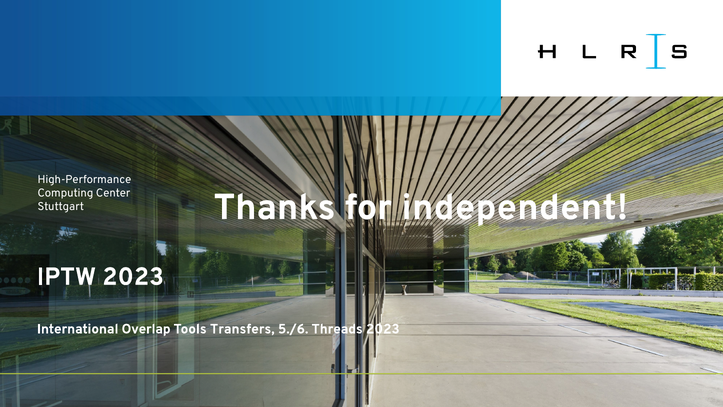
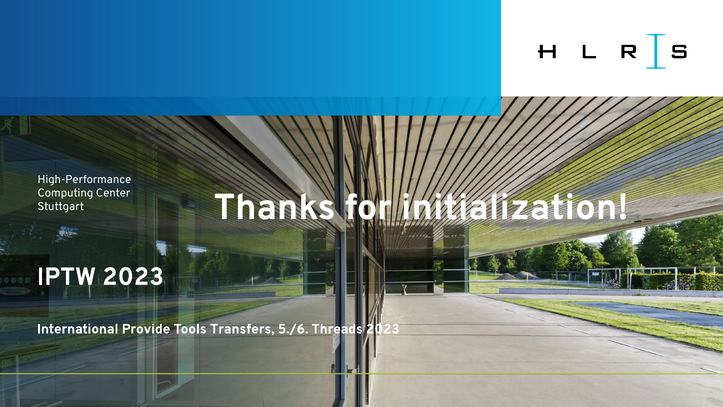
independent: independent -> initialization
Overlap: Overlap -> Provide
